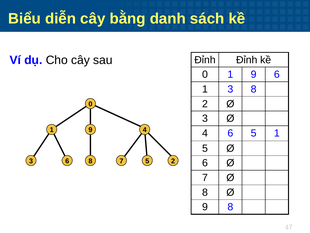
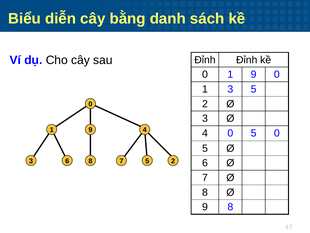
9 6: 6 -> 0
3 8: 8 -> 5
6 at (230, 133): 6 -> 0
5 1: 1 -> 0
